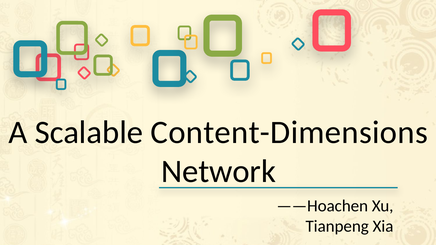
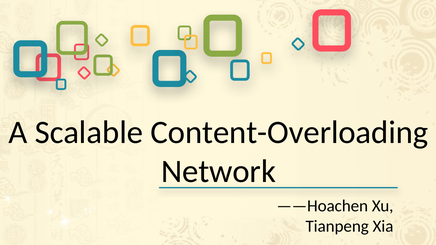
Content-Dimensions: Content-Dimensions -> Content-Overloading
